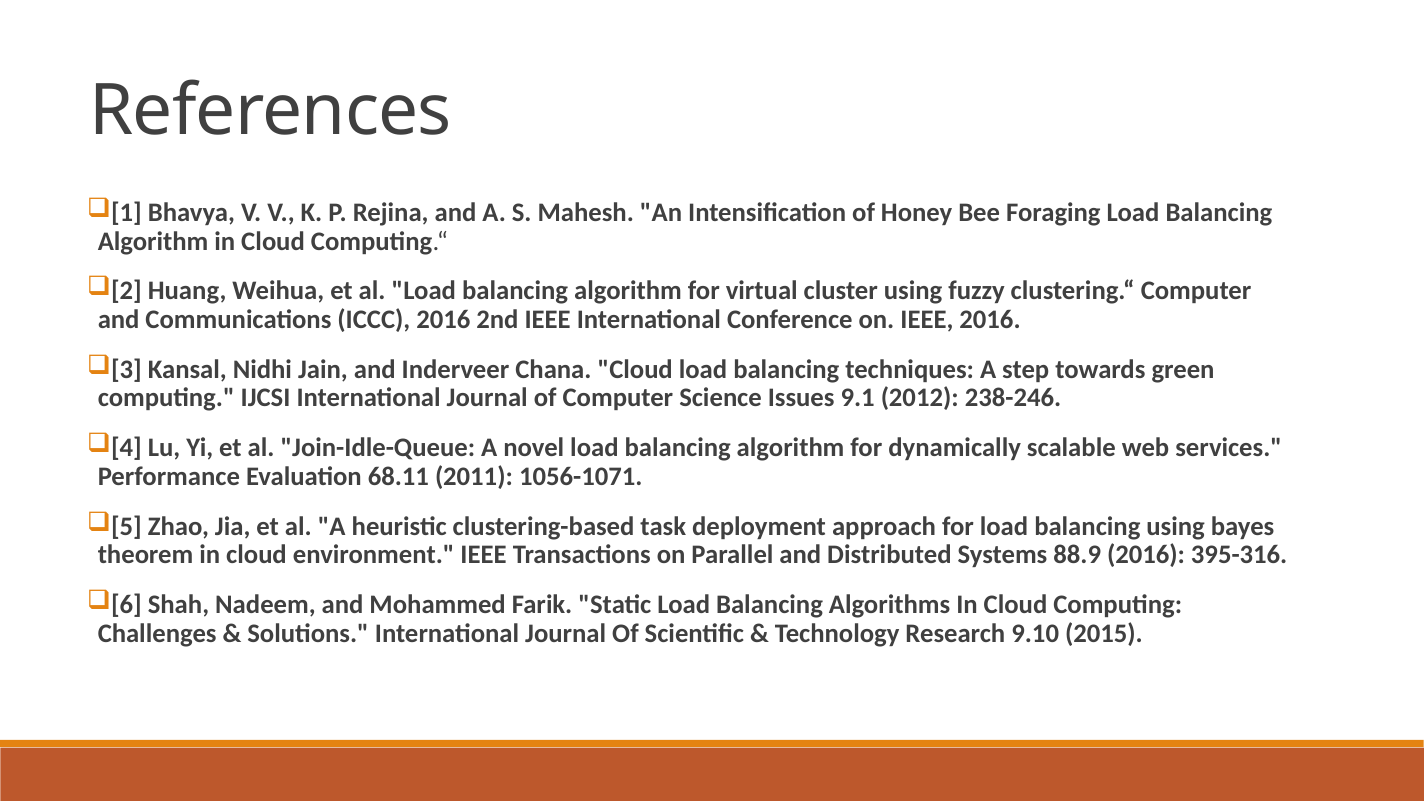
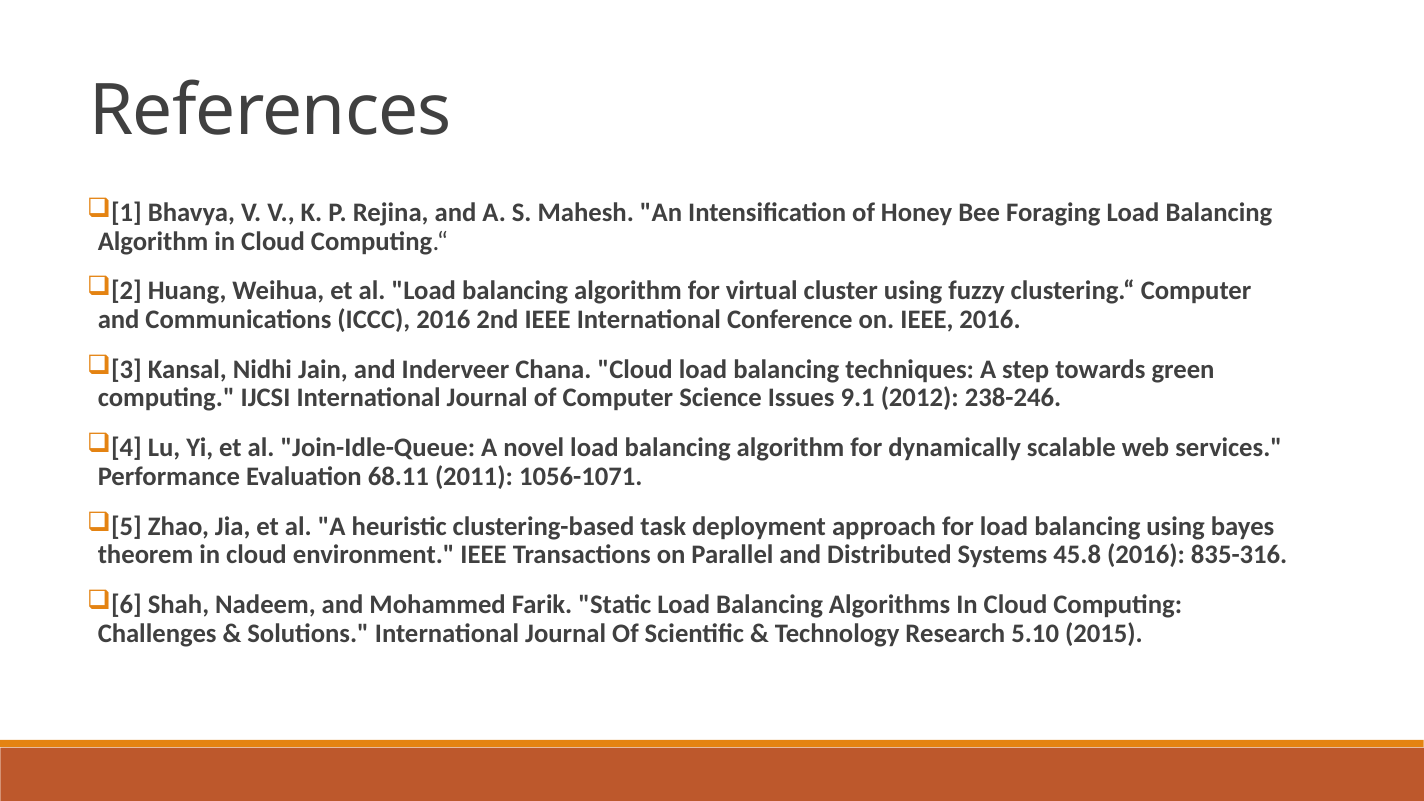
88.9: 88.9 -> 45.8
395-316: 395-316 -> 835-316
9.10: 9.10 -> 5.10
